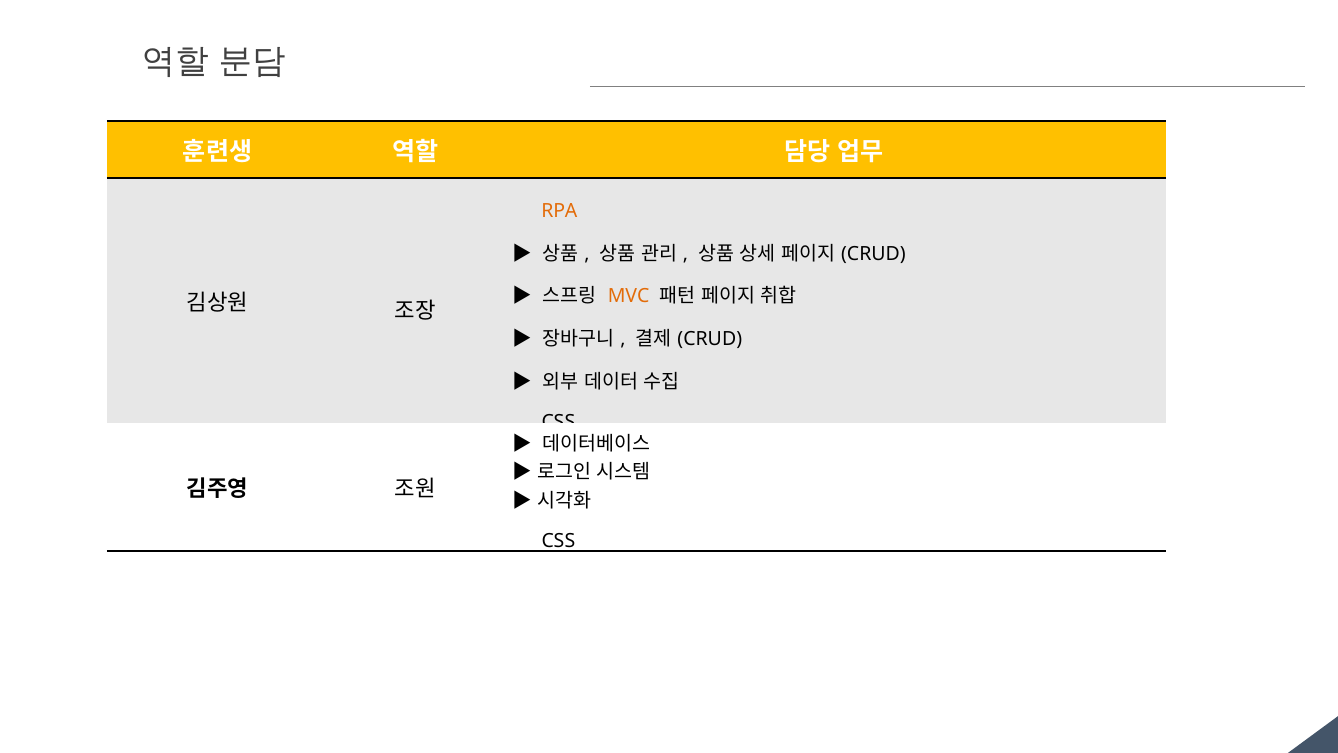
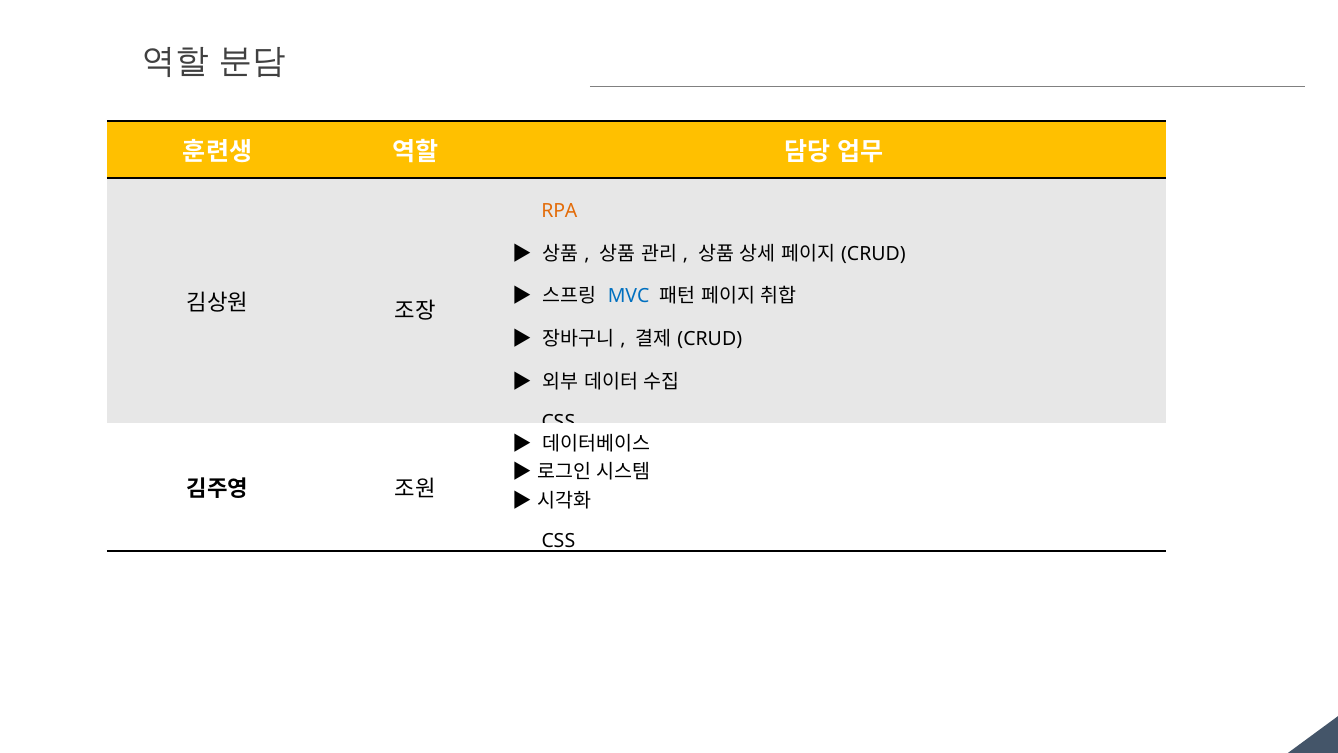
MVC colour: orange -> blue
